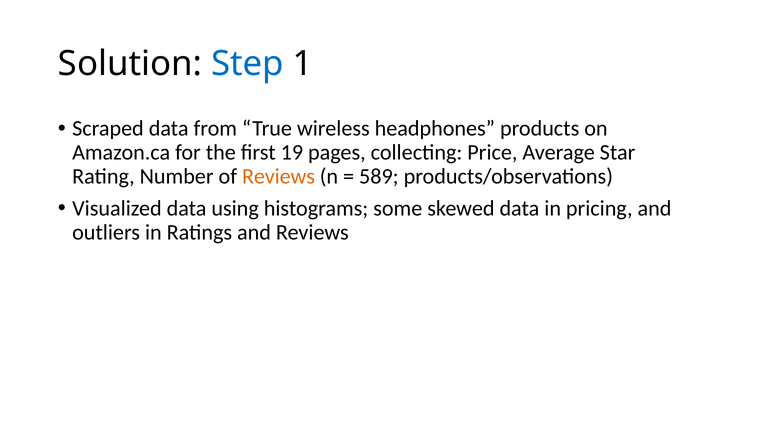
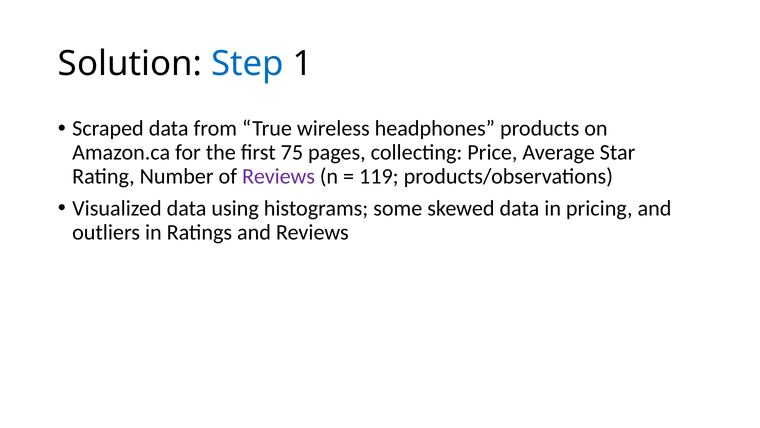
19: 19 -> 75
Reviews at (278, 176) colour: orange -> purple
589: 589 -> 119
